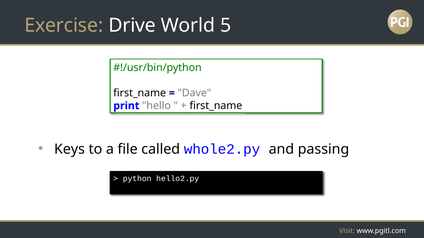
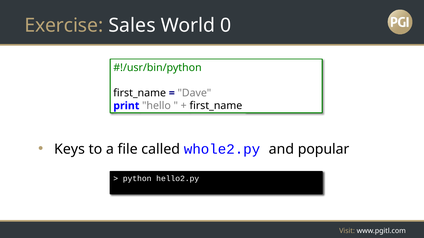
Drive: Drive -> Sales
5: 5 -> 0
passing: passing -> popular
